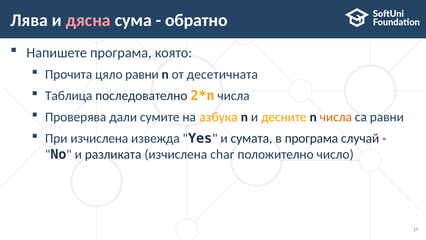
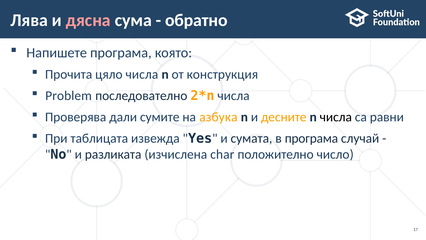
цяло равни: равни -> числа
десетичната: десетичната -> конструкция
Таблица: Таблица -> Problem
числа at (336, 117) colour: orange -> black
При изчислена: изчислена -> таблицата
